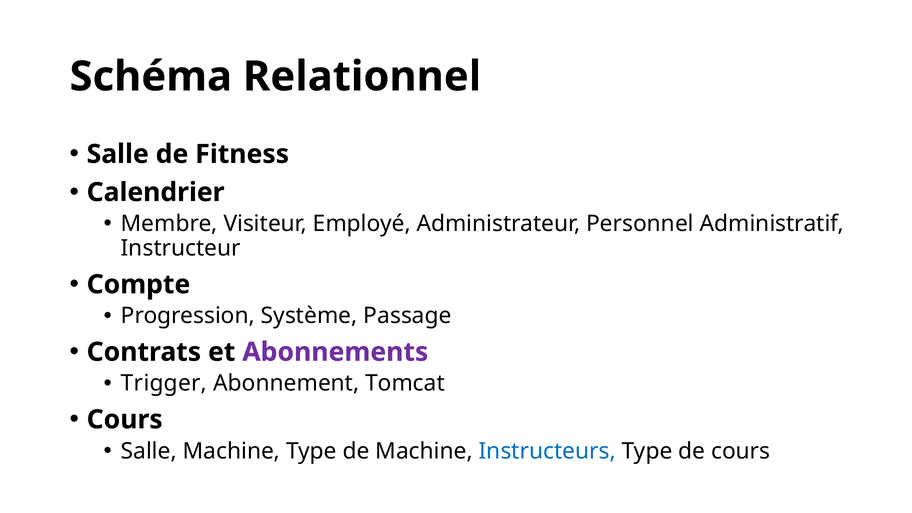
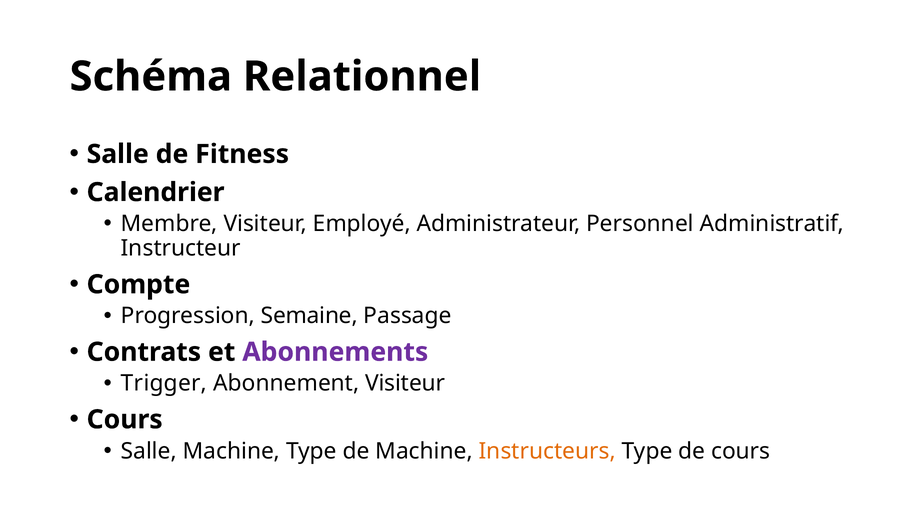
Système: Système -> Semaine
Abonnement Tomcat: Tomcat -> Visiteur
Instructeurs colour: blue -> orange
